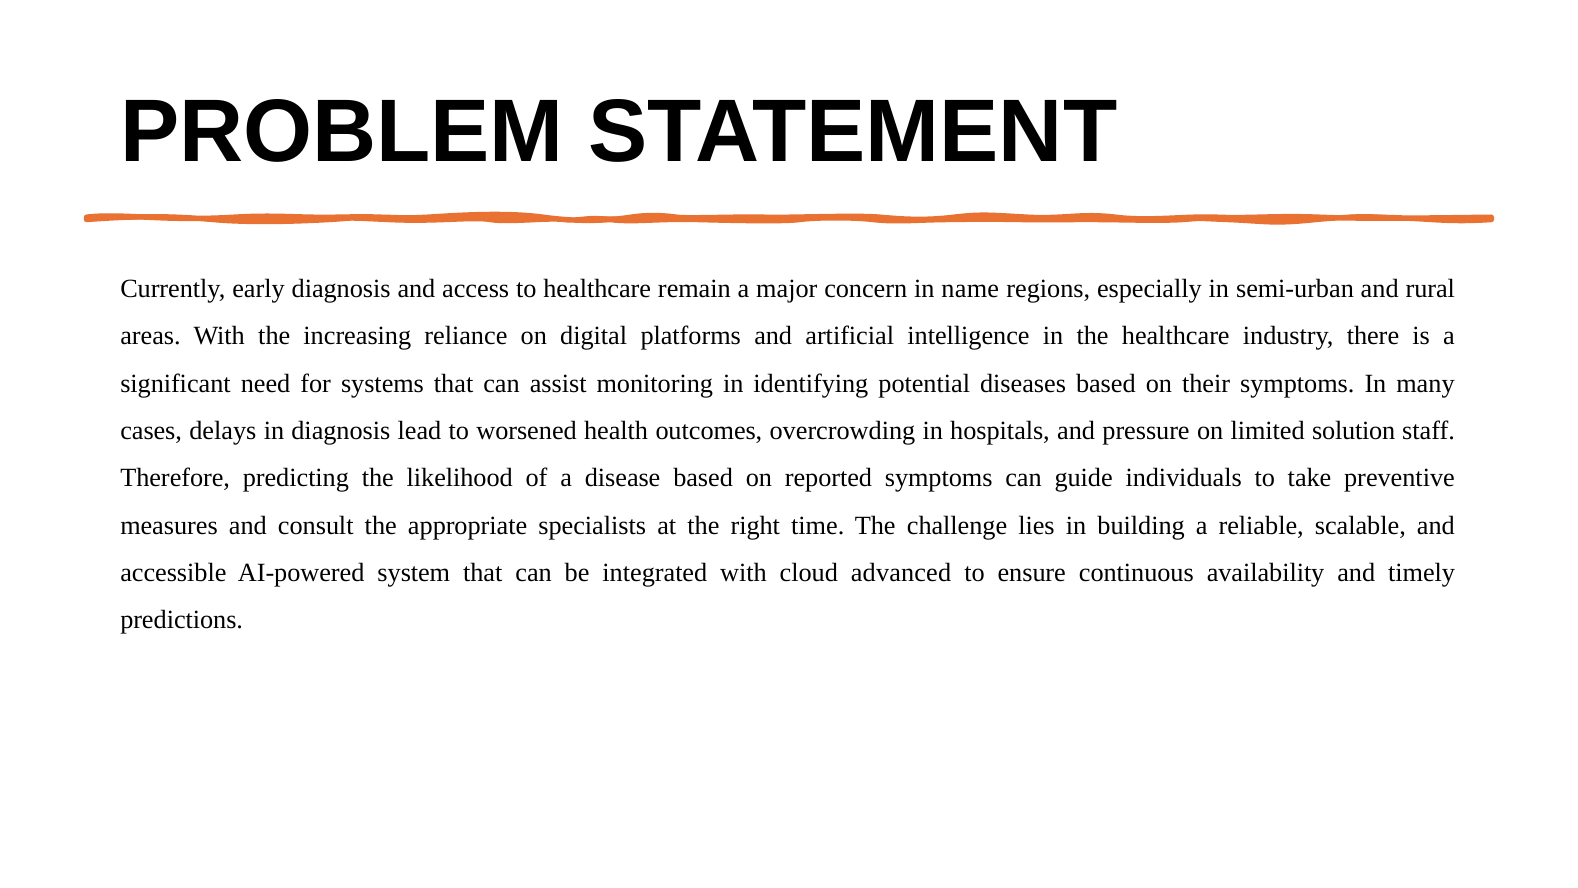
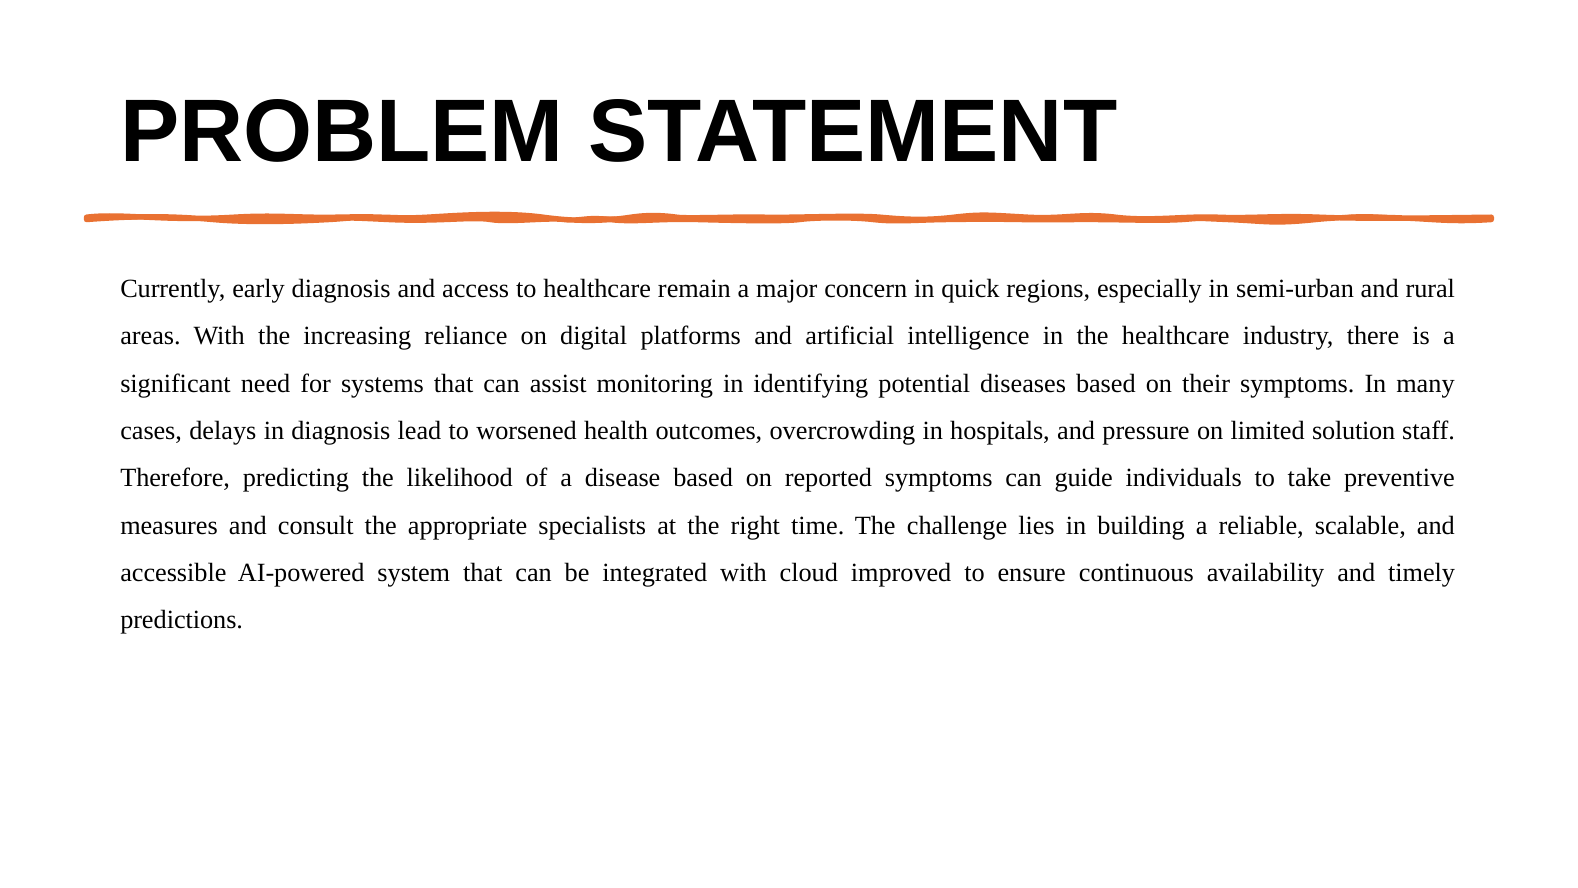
name: name -> quick
advanced: advanced -> improved
